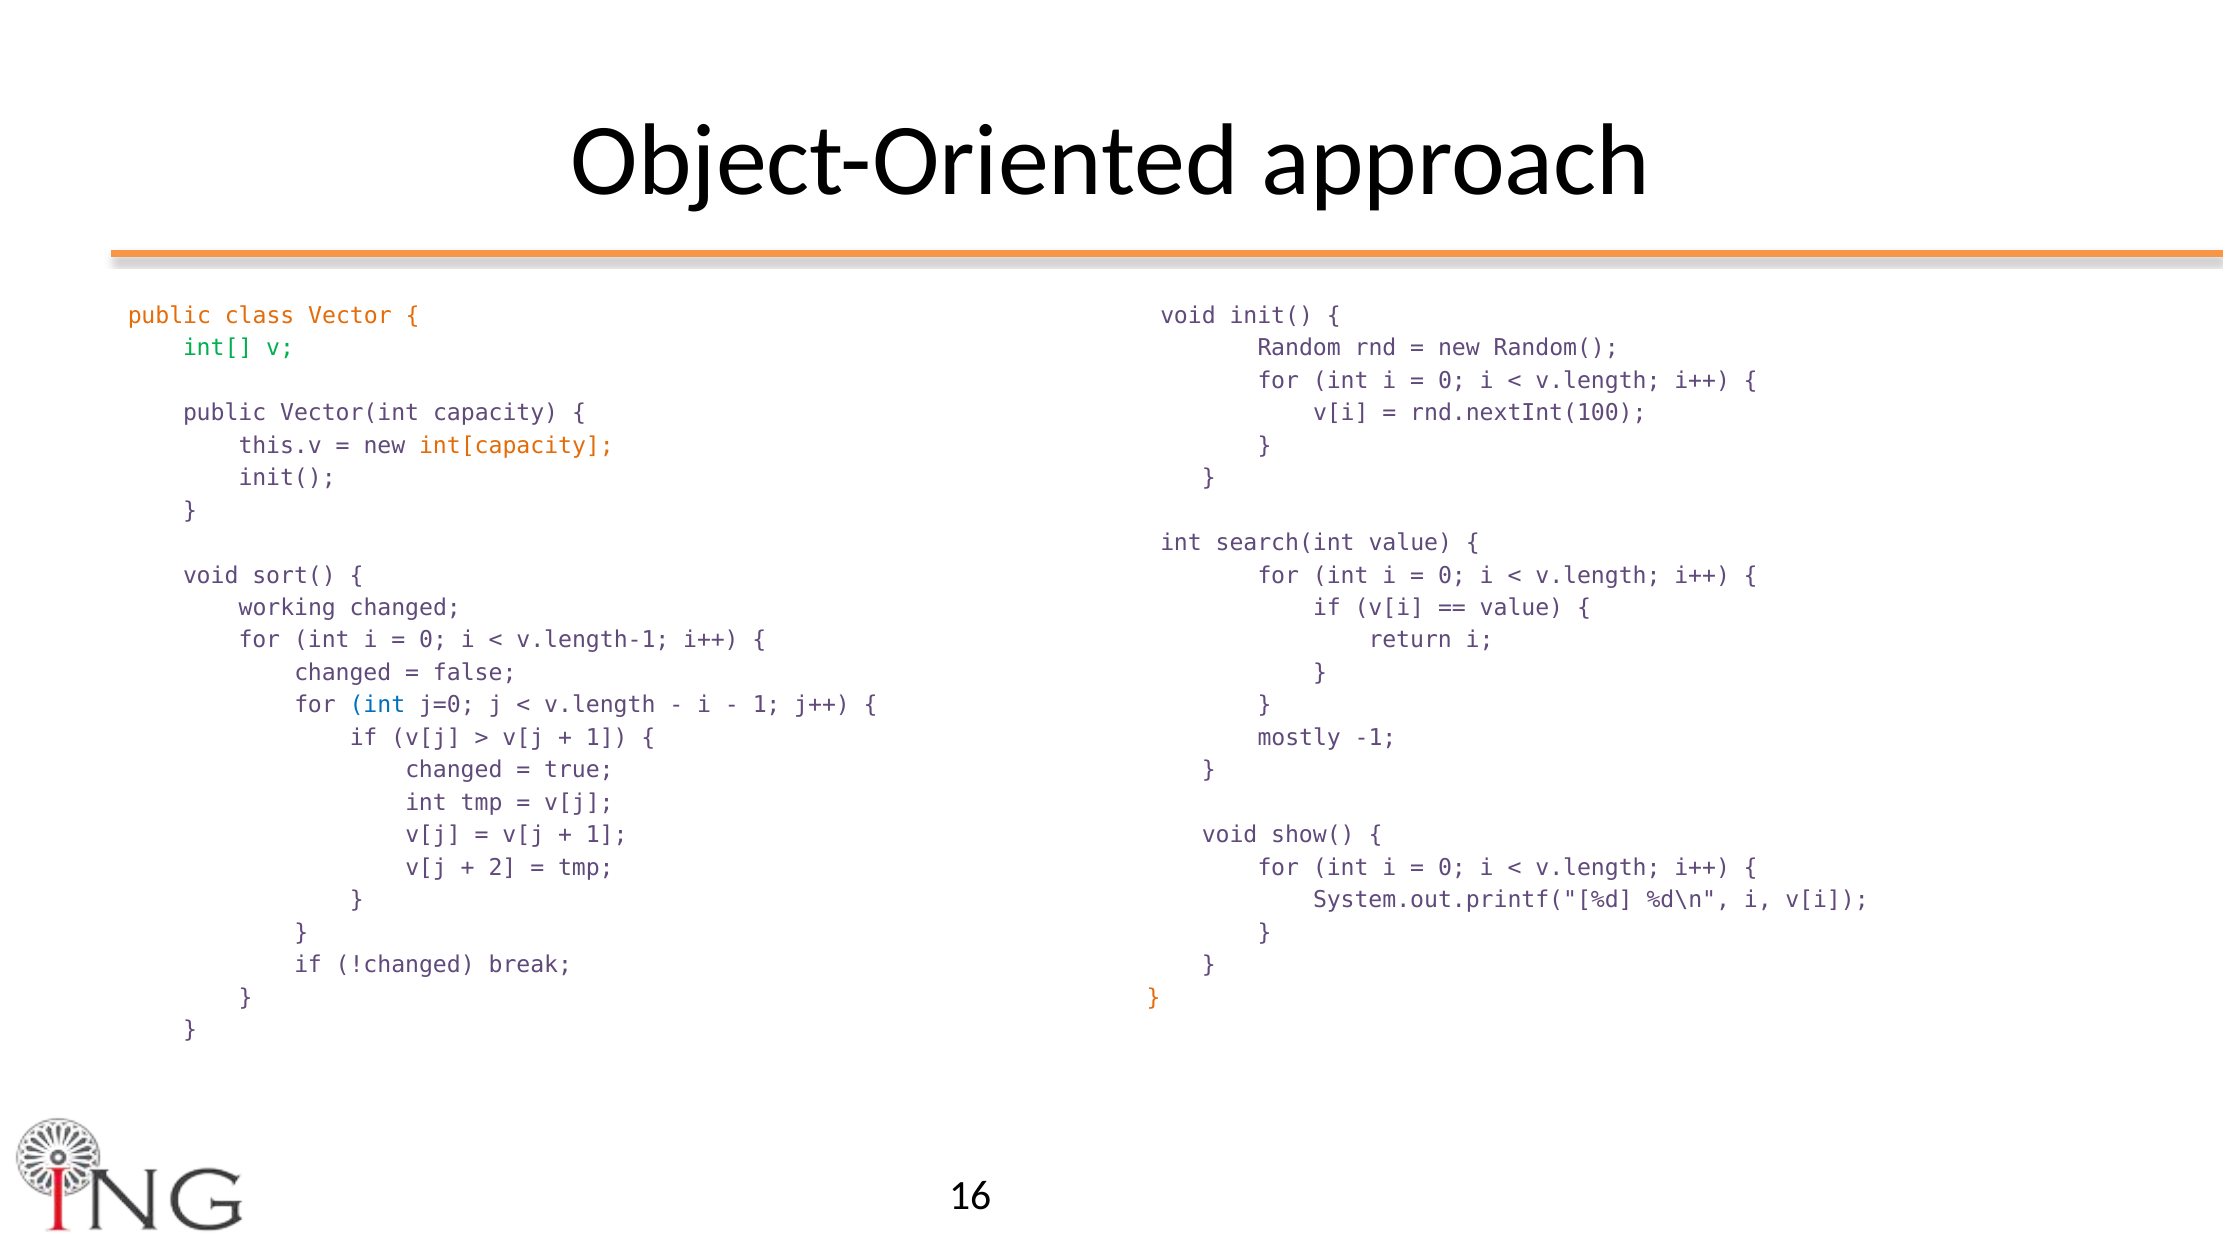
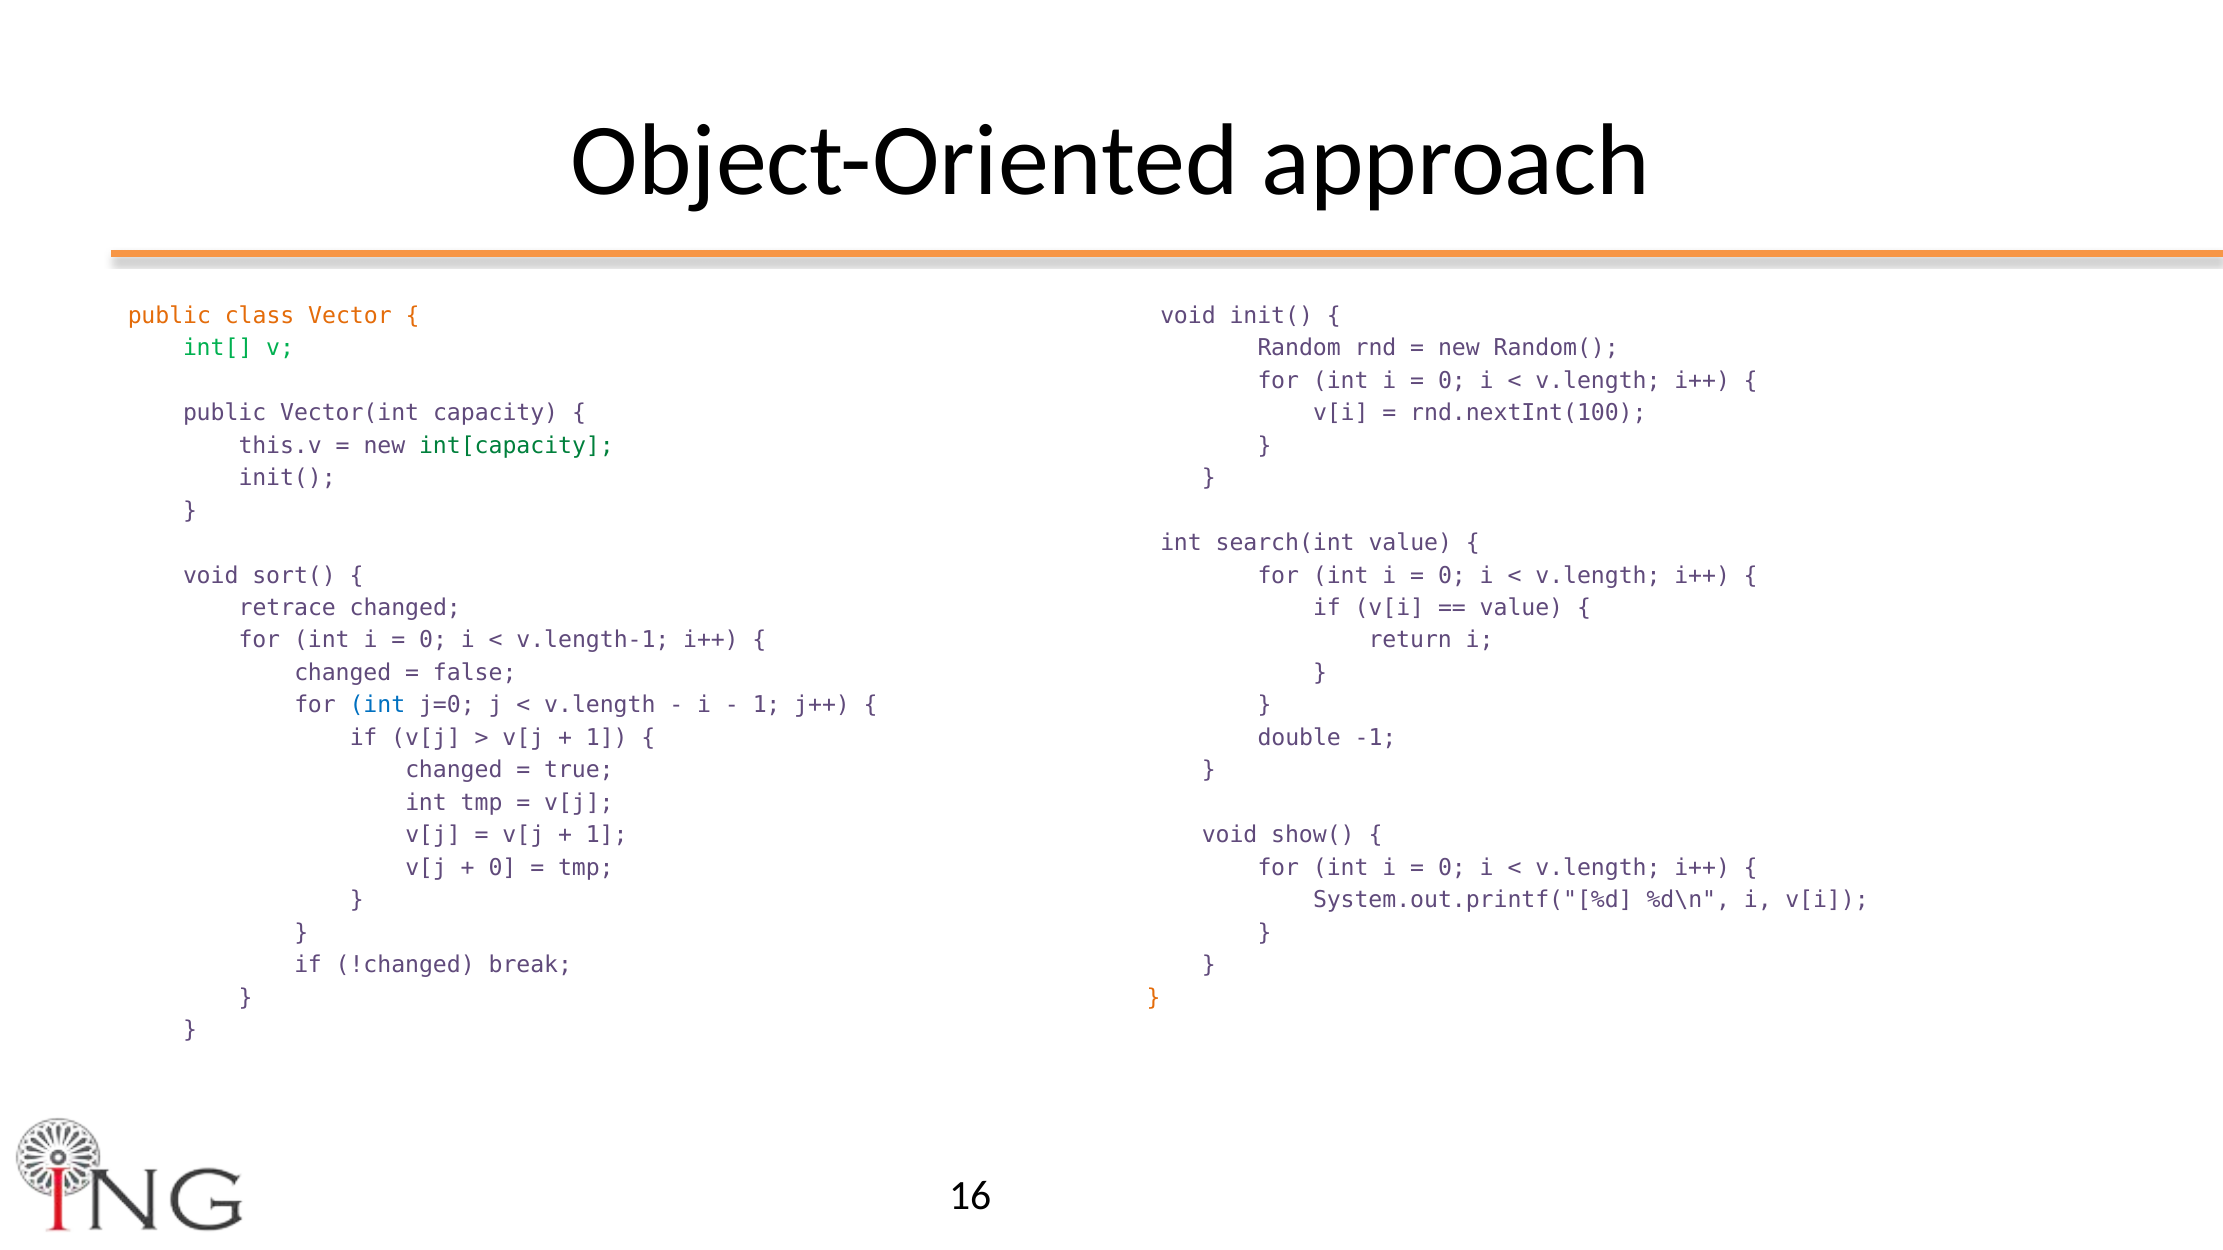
int[capacity colour: orange -> green
working: working -> retrace
mostly: mostly -> double
2 at (502, 868): 2 -> 0
